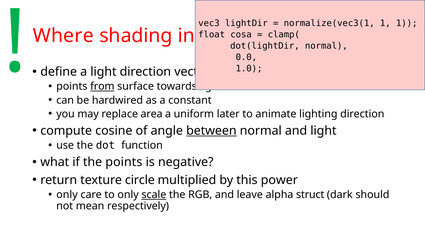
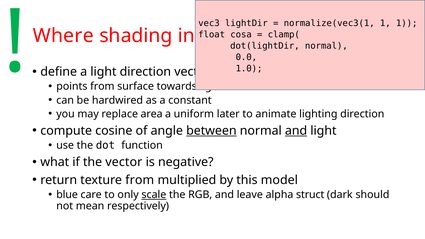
from at (102, 87) underline: present -> none
and at (296, 131) underline: none -> present
the points: points -> vector
texture circle: circle -> from
power: power -> model
only at (67, 195): only -> blue
